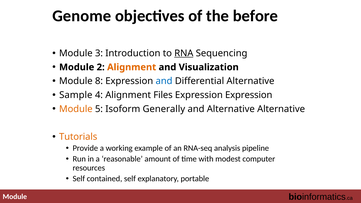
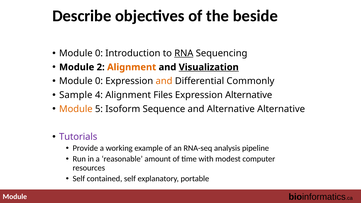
Genome: Genome -> Describe
before: before -> beside
3 at (99, 53): 3 -> 0
Visualization underline: none -> present
8 at (99, 81): 8 -> 0
and at (164, 81) colour: blue -> orange
Differential Alternative: Alternative -> Commonly
Expression Expression: Expression -> Alternative
Generally: Generally -> Sequence
Tutorials colour: orange -> purple
